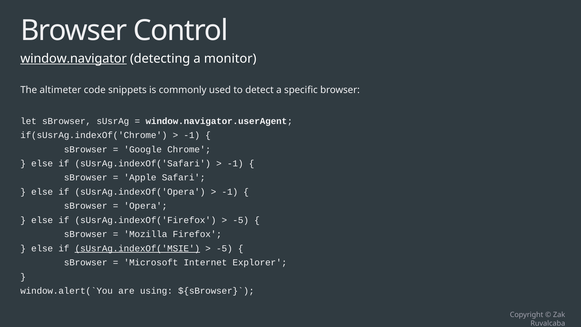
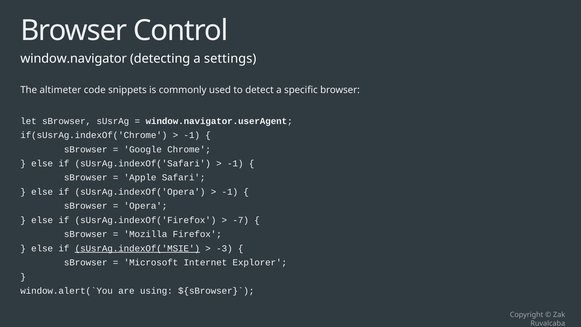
window.navigator underline: present -> none
monitor: monitor -> settings
-5 at (241, 220): -5 -> -7
-5 at (224, 248): -5 -> -3
